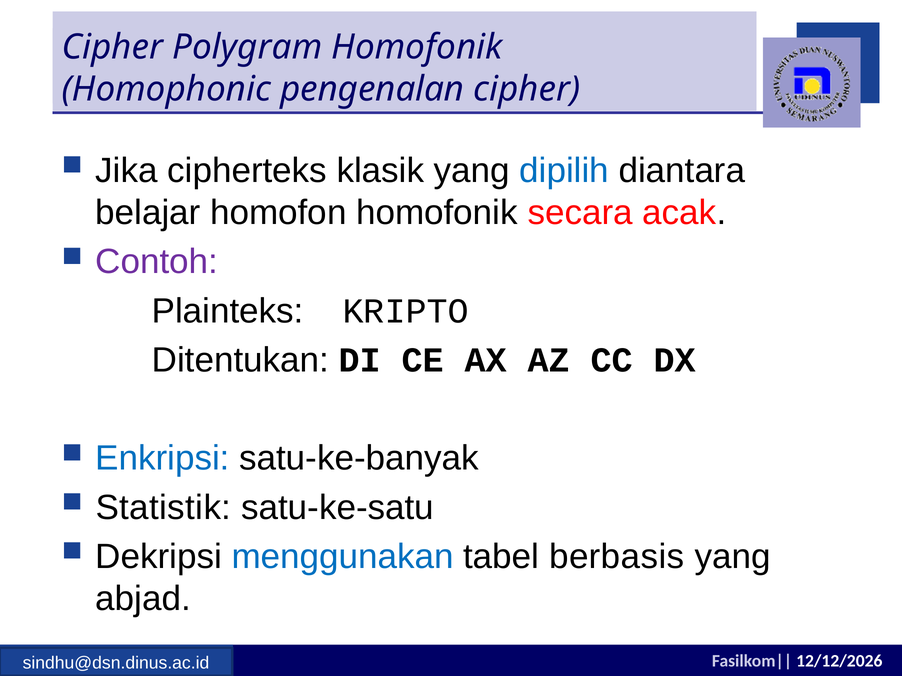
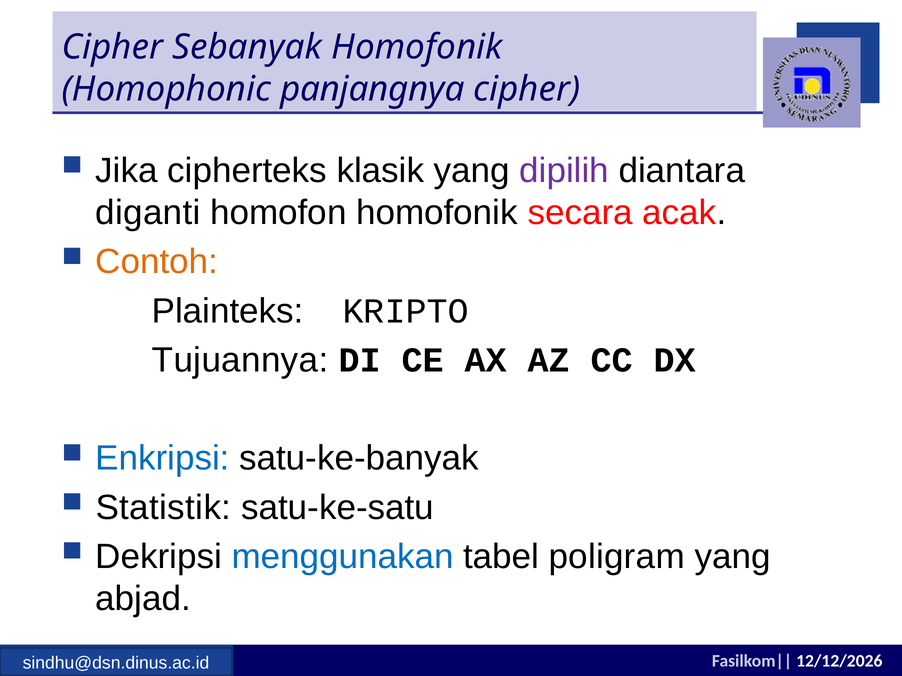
Polygram: Polygram -> Sebanyak
pengenalan: pengenalan -> panjangnya
dipilih colour: blue -> purple
belajar: belajar -> diganti
Contoh colour: purple -> orange
Ditentukan: Ditentukan -> Tujuannya
berbasis: berbasis -> poligram
